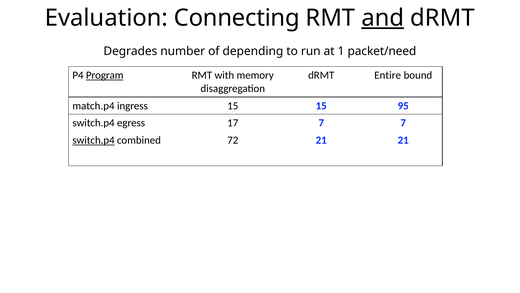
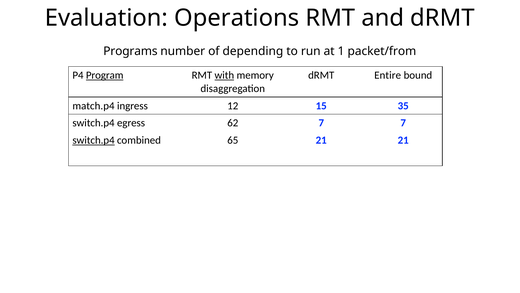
Connecting: Connecting -> Operations
and underline: present -> none
Degrades: Degrades -> Programs
packet/need: packet/need -> packet/from
with underline: none -> present
ingress 15: 15 -> 12
95: 95 -> 35
17: 17 -> 62
72: 72 -> 65
